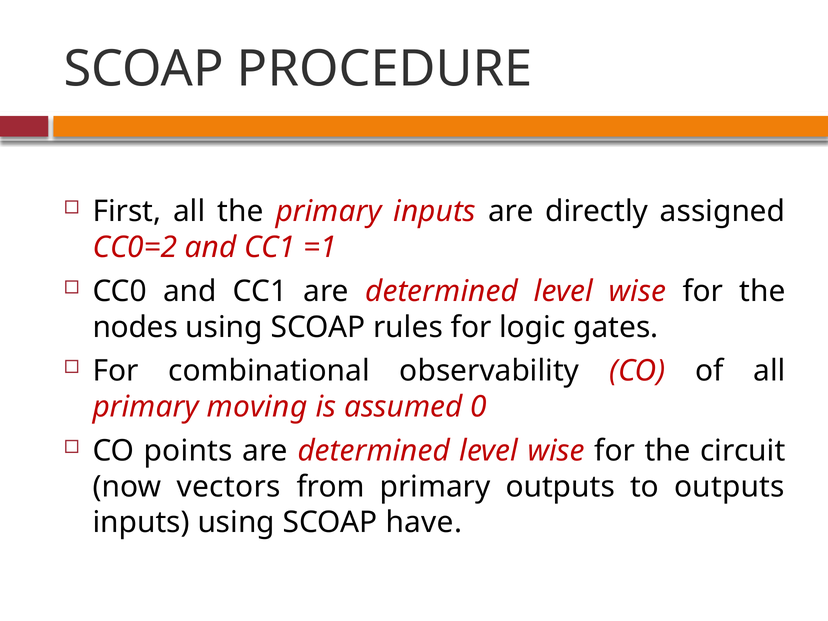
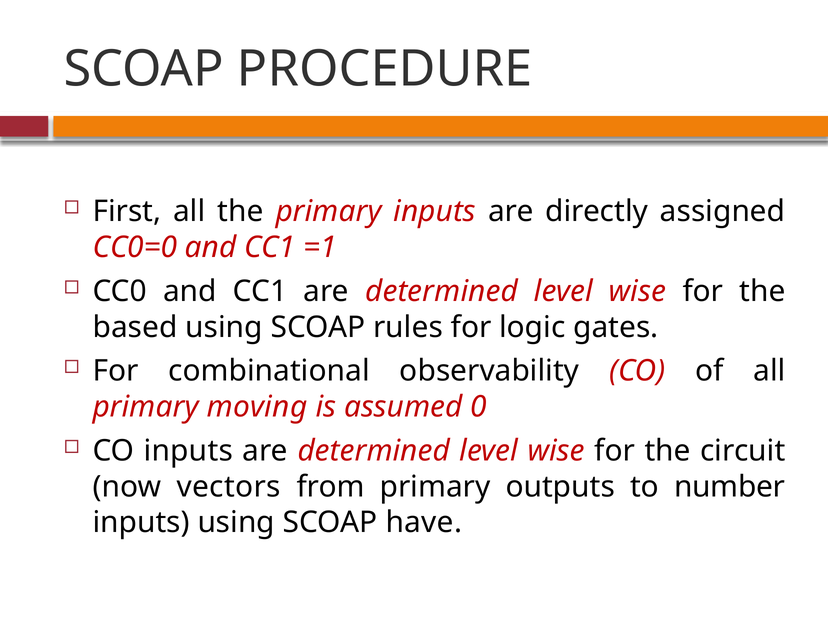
CC0=2: CC0=2 -> CC0=0
nodes: nodes -> based
CO points: points -> inputs
to outputs: outputs -> number
